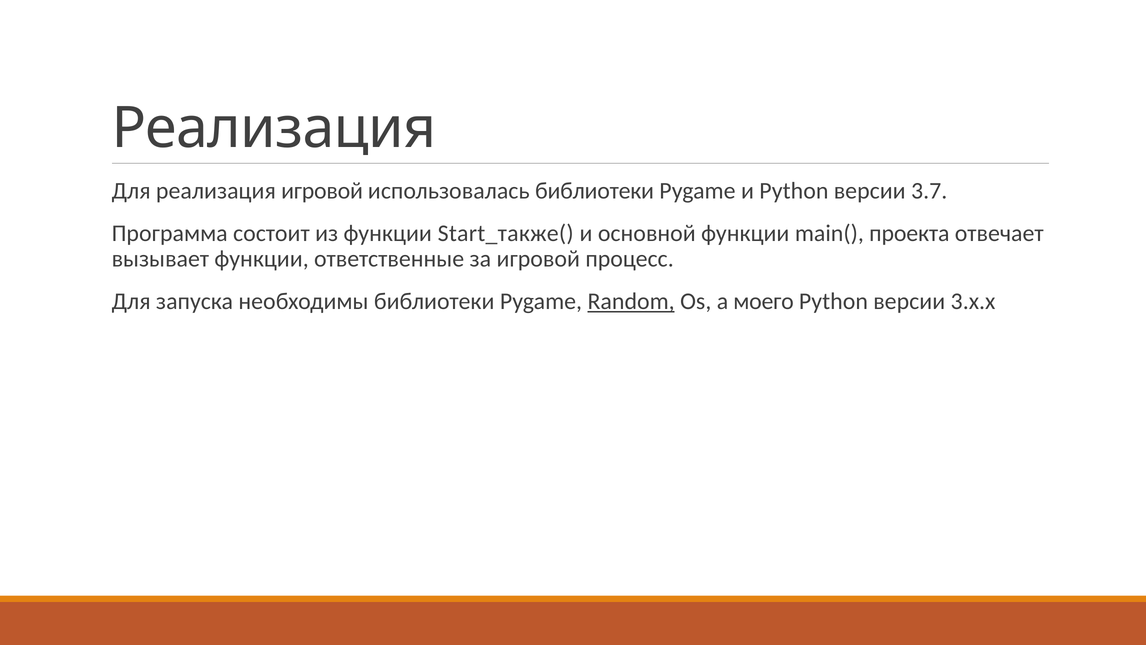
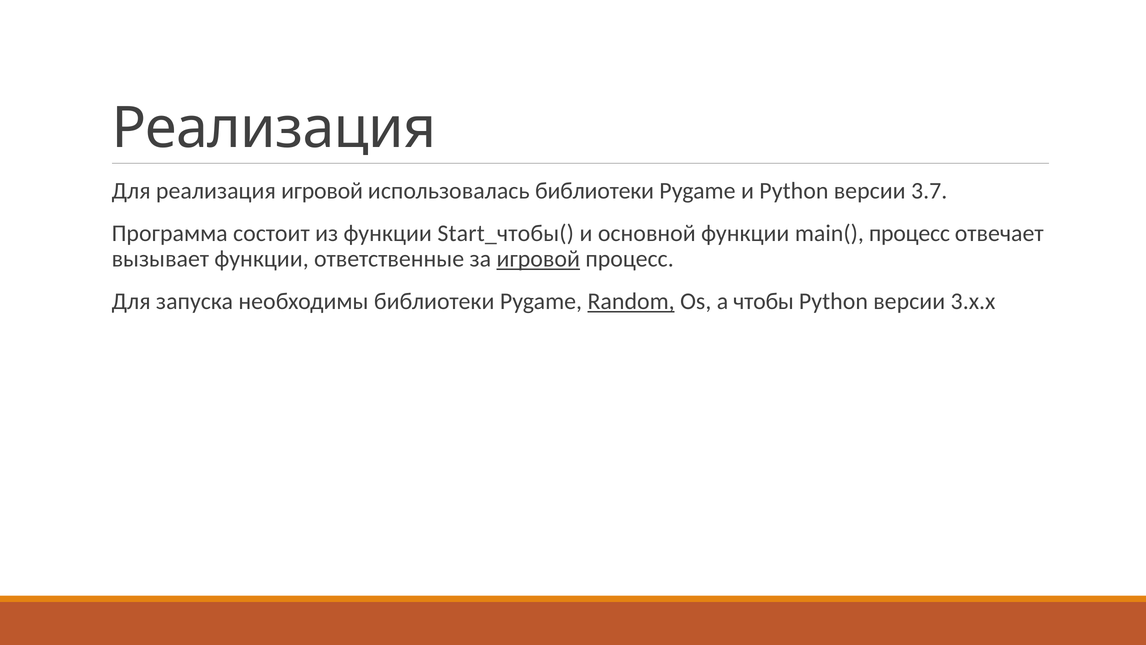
Start_также(: Start_также( -> Start_чтобы(
main( проекта: проекта -> процесс
игровой at (538, 259) underline: none -> present
моего: моего -> чтобы
